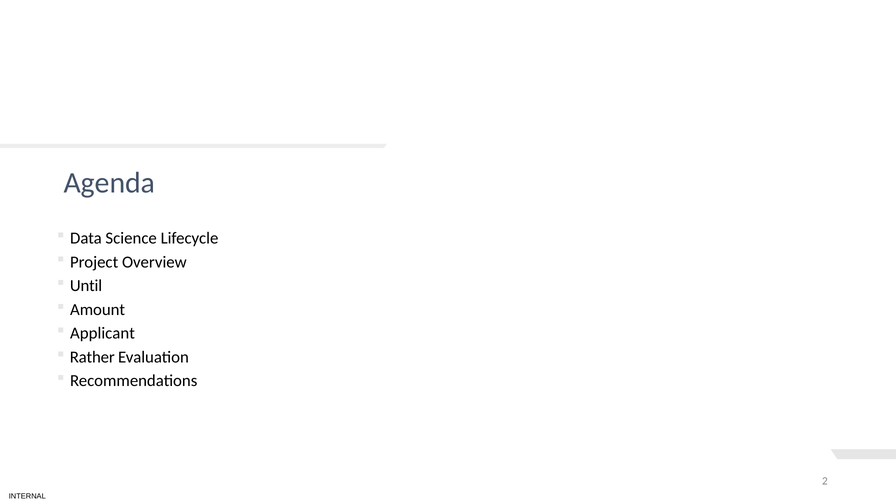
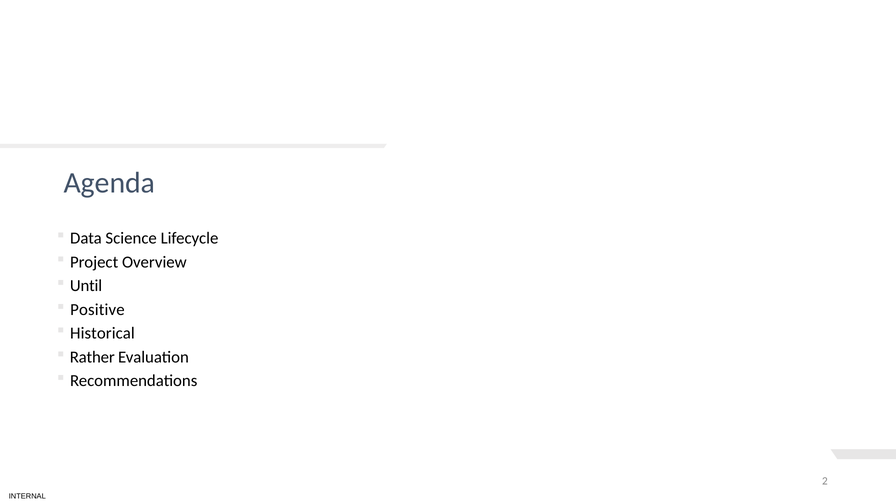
Amount: Amount -> Positive
Applicant: Applicant -> Historical
